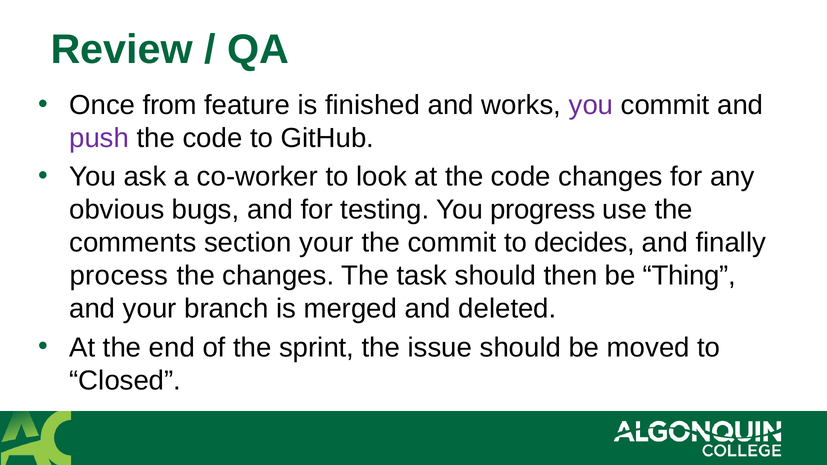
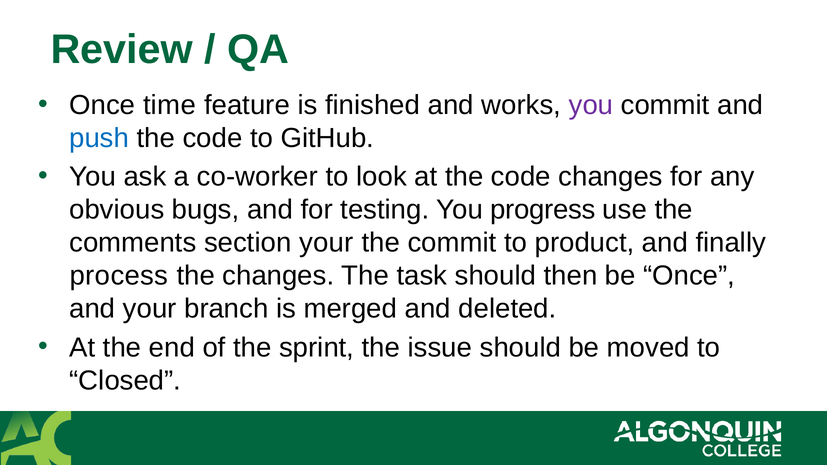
from: from -> time
push colour: purple -> blue
decides: decides -> product
be Thing: Thing -> Once
